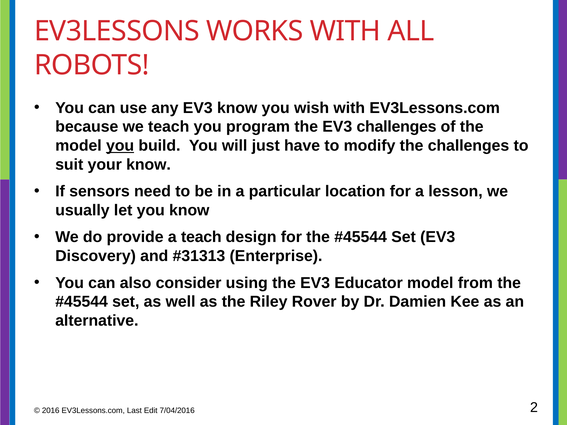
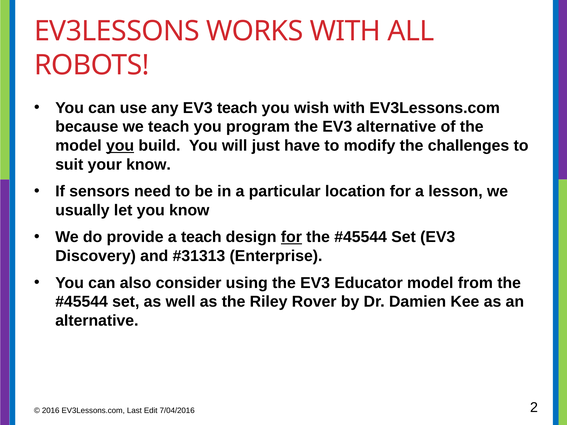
EV3 know: know -> teach
EV3 challenges: challenges -> alternative
for at (291, 237) underline: none -> present
